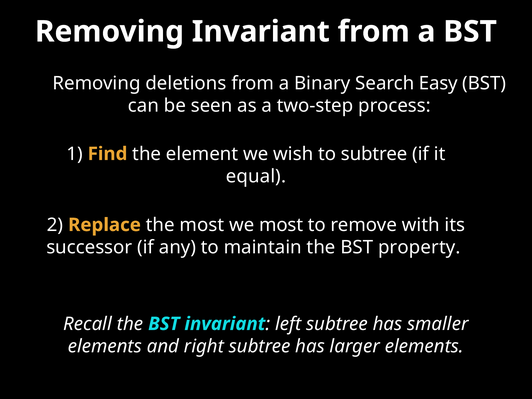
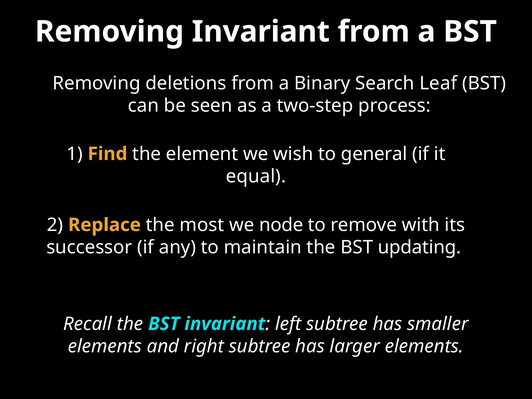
Easy: Easy -> Leaf
to subtree: subtree -> general
we most: most -> node
property: property -> updating
